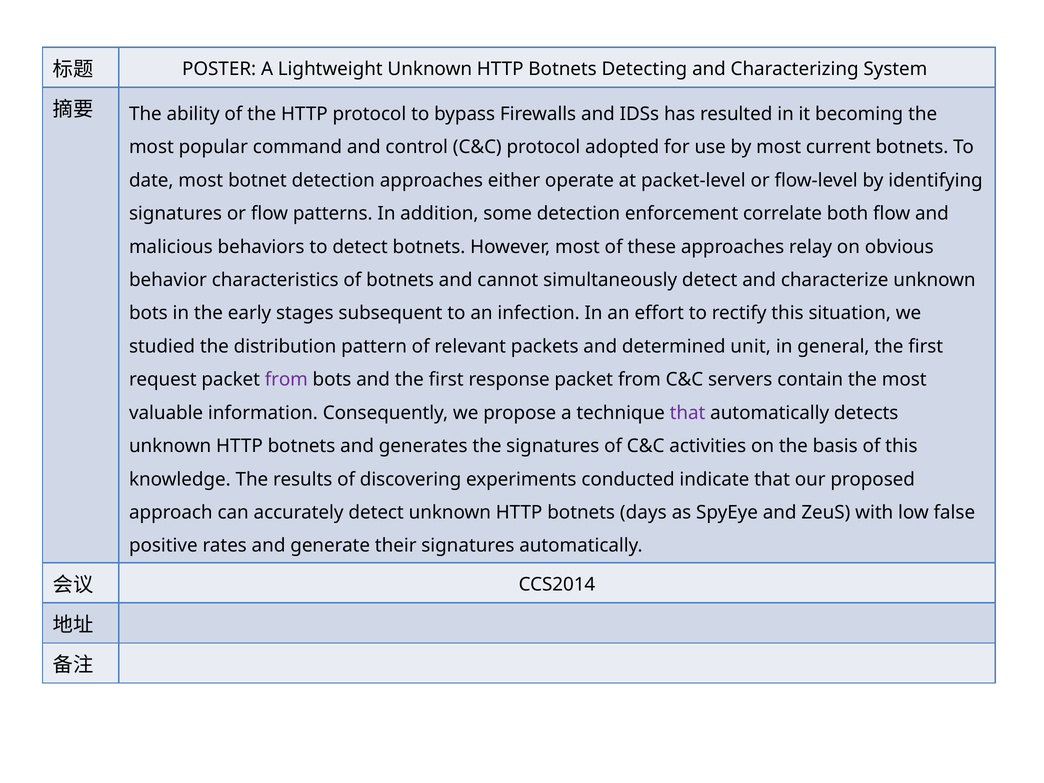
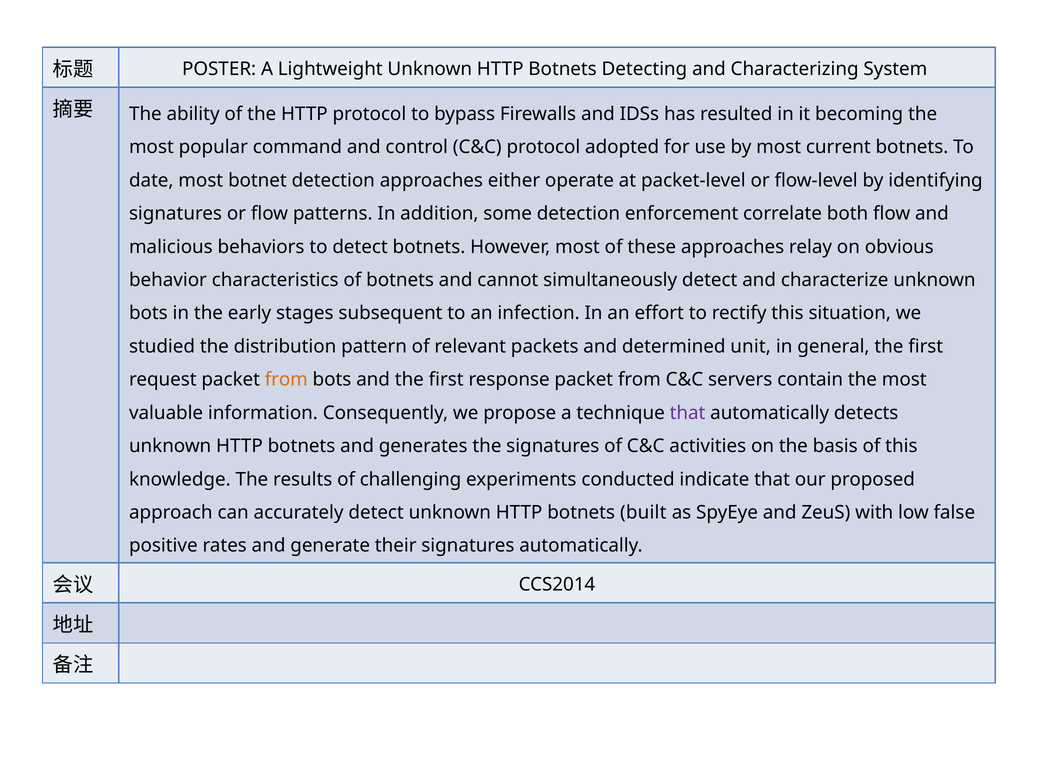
from at (286, 380) colour: purple -> orange
discovering: discovering -> challenging
days: days -> built
